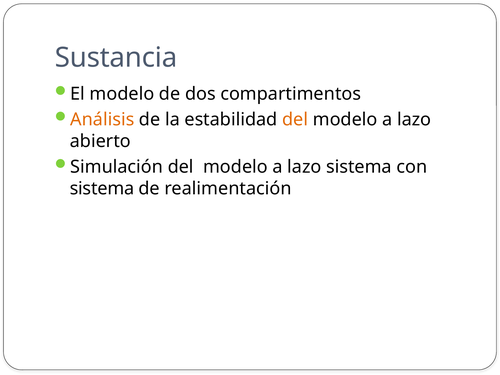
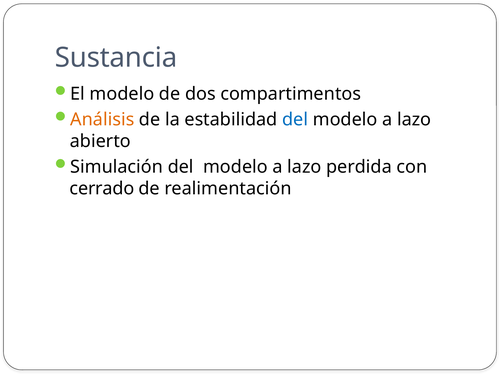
del at (295, 119) colour: orange -> blue
lazo sistema: sistema -> perdida
sistema at (102, 188): sistema -> cerrado
